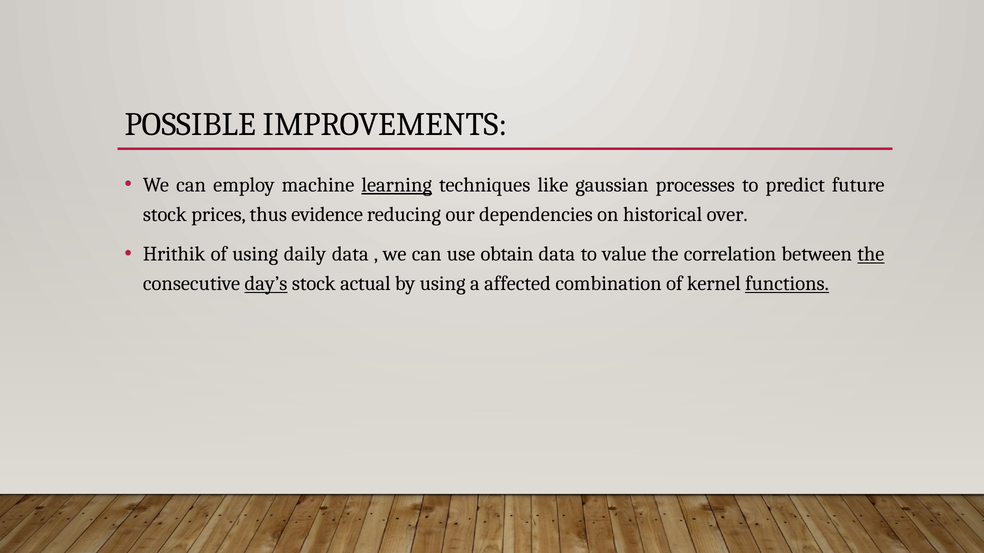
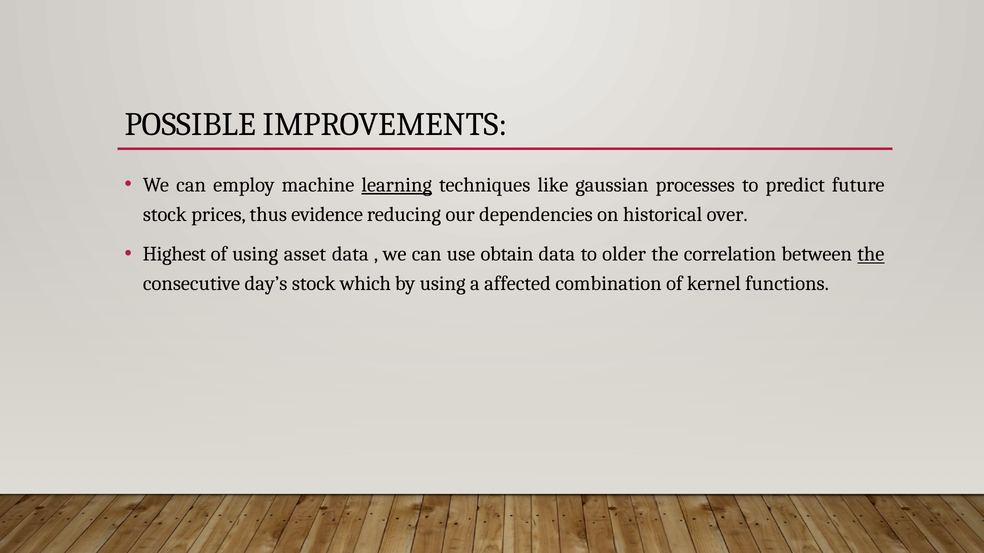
Hrithik: Hrithik -> Highest
daily: daily -> asset
value: value -> older
day’s underline: present -> none
actual: actual -> which
functions underline: present -> none
